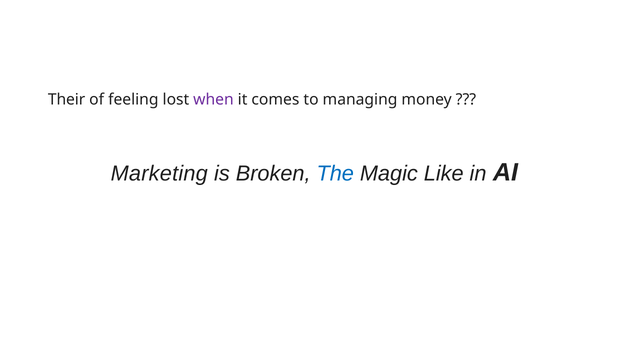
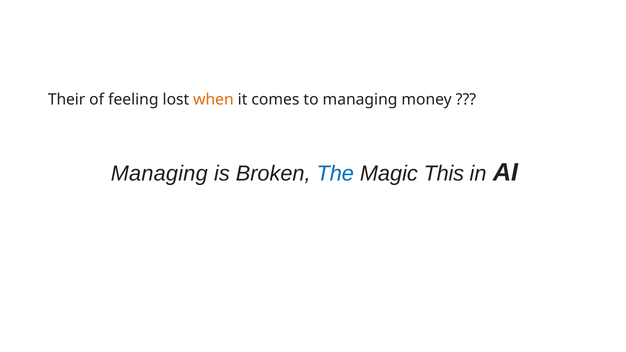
when colour: purple -> orange
Marketing at (159, 173): Marketing -> Managing
Like: Like -> This
